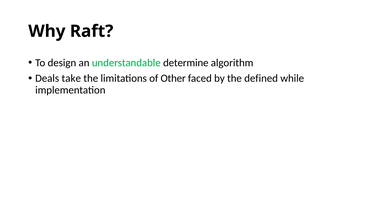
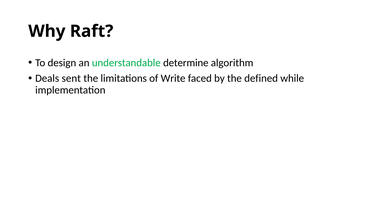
take: take -> sent
Other: Other -> Write
